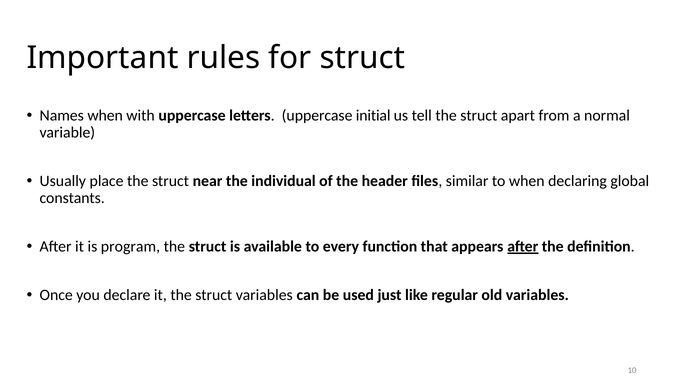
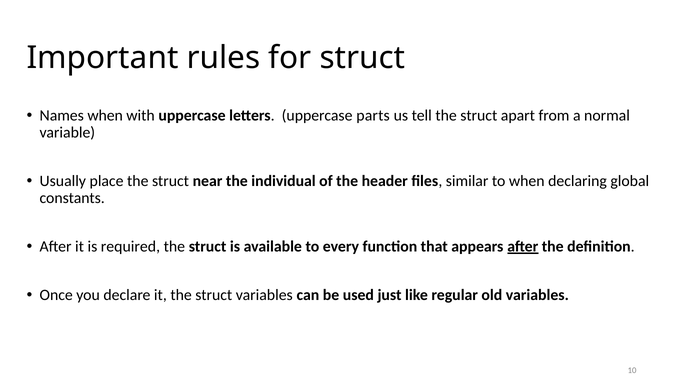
initial: initial -> parts
program: program -> required
